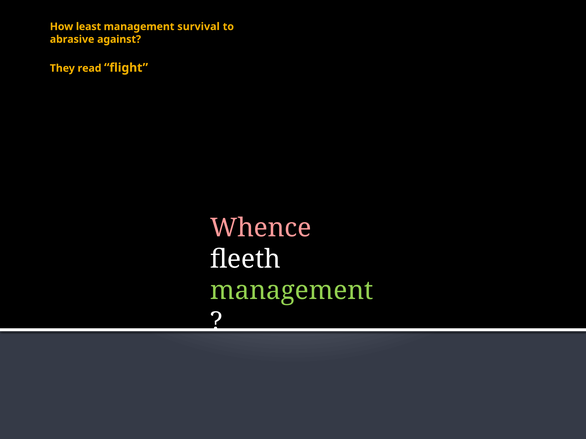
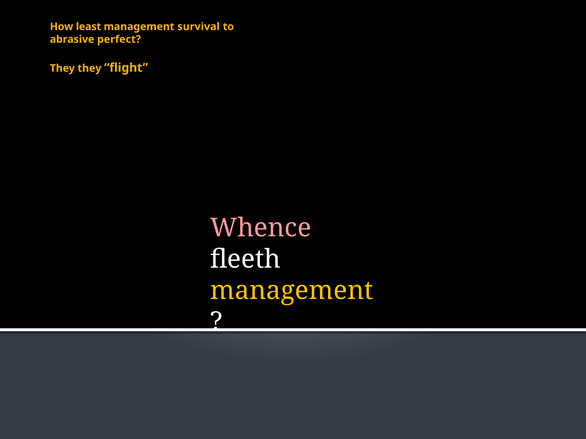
against: against -> perfect
They read: read -> they
management at (292, 291) colour: light green -> yellow
